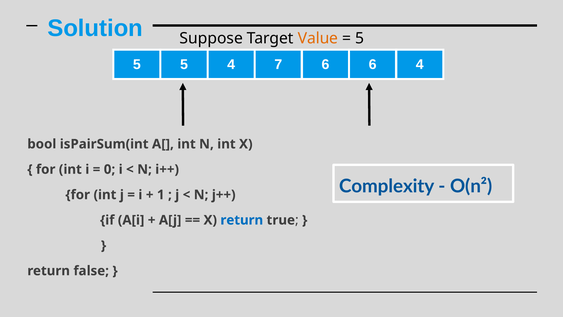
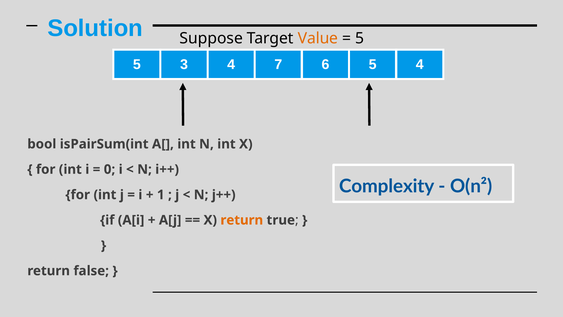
5 5: 5 -> 3
6 6: 6 -> 5
return at (242, 220) colour: blue -> orange
